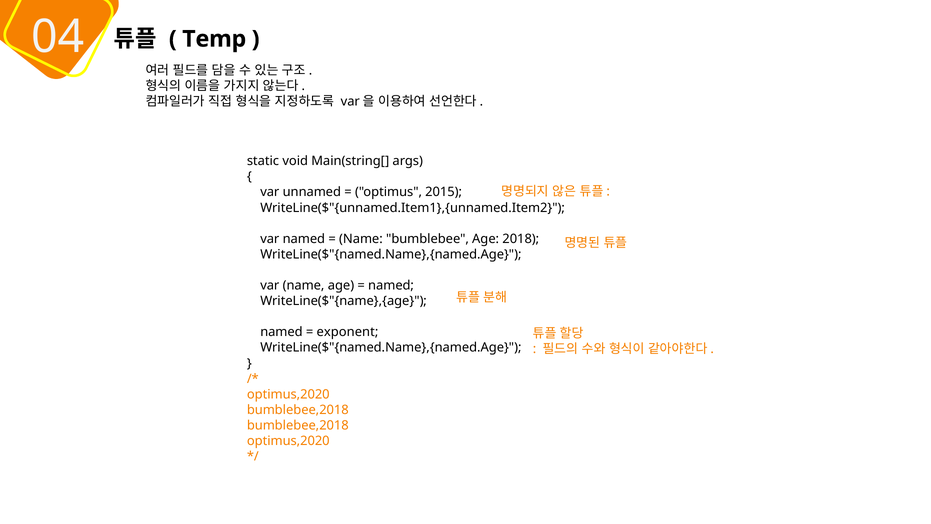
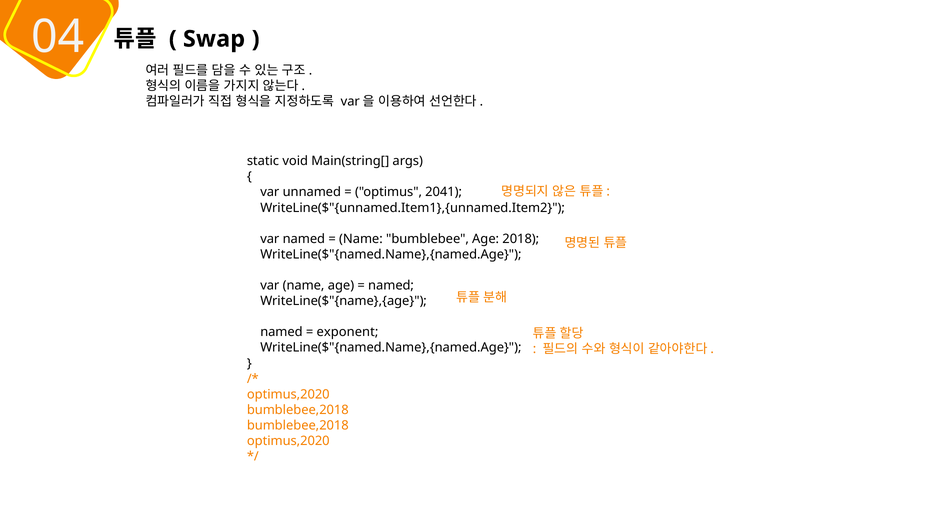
Temp: Temp -> Swap
2015: 2015 -> 2041
